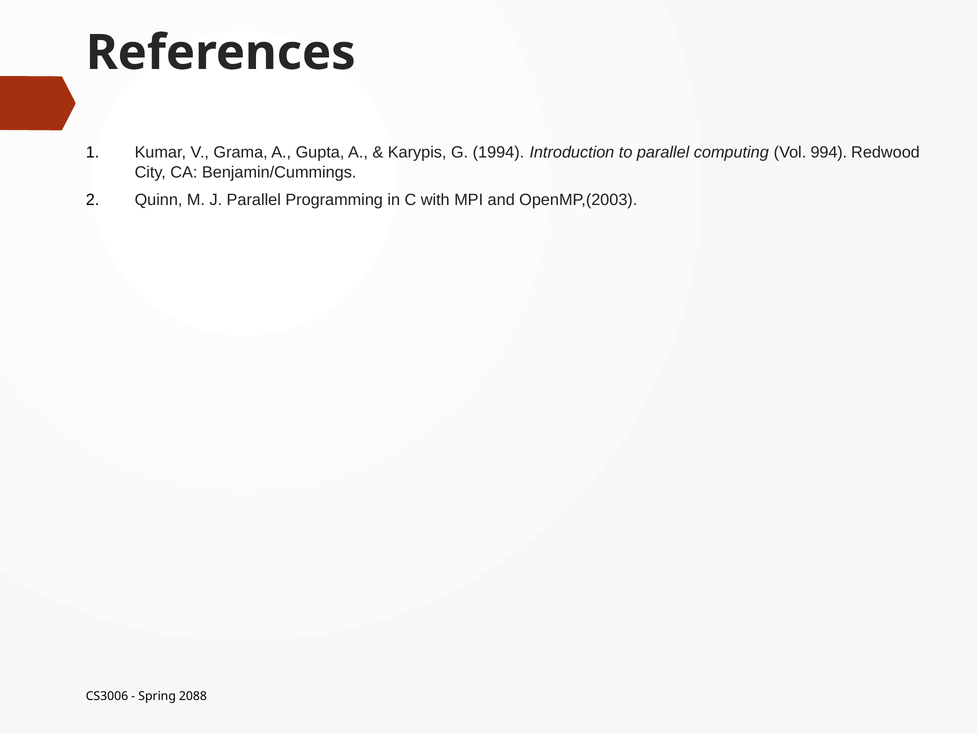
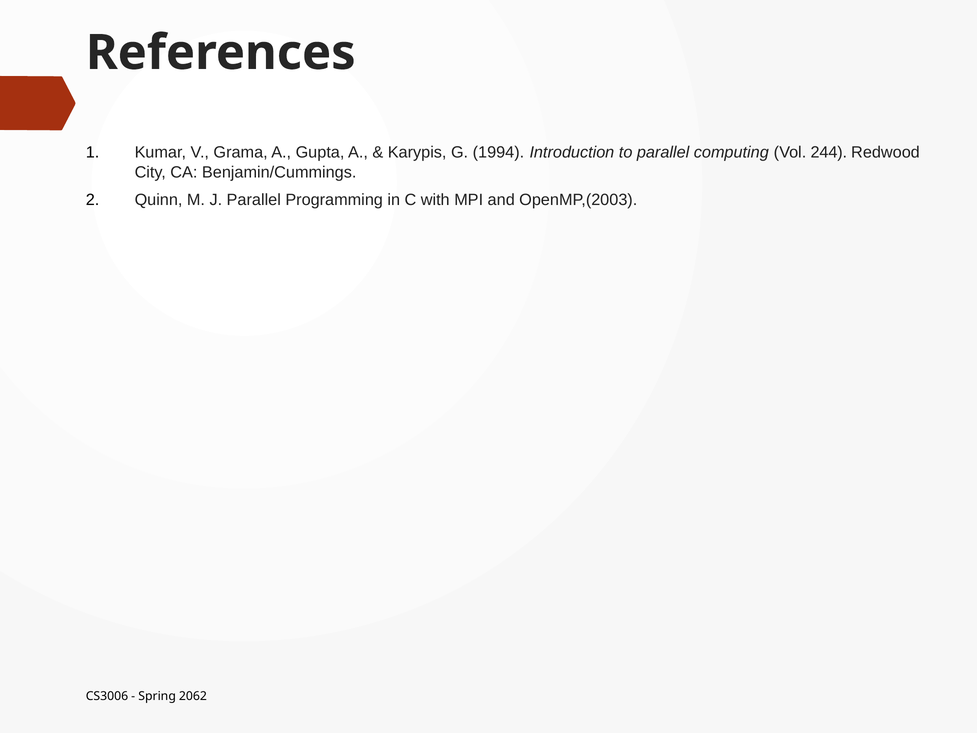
994: 994 -> 244
2088: 2088 -> 2062
